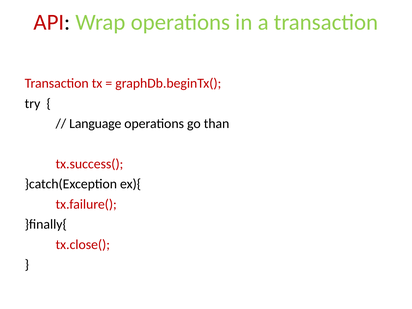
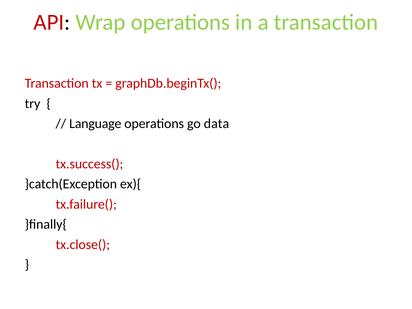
than: than -> data
